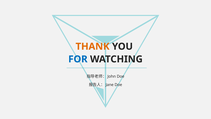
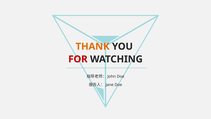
FOR colour: blue -> red
